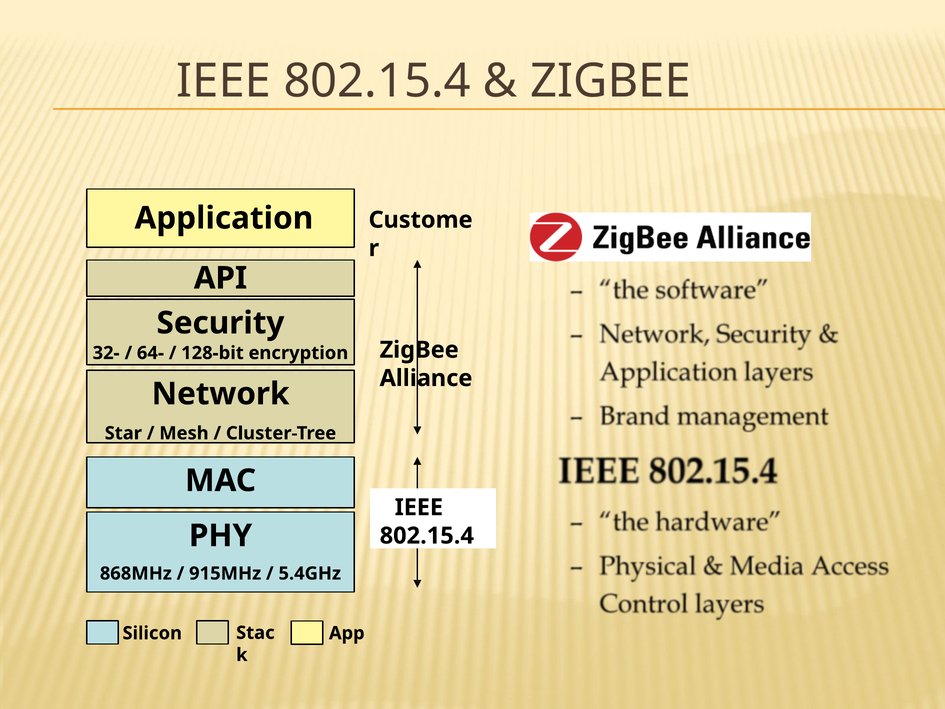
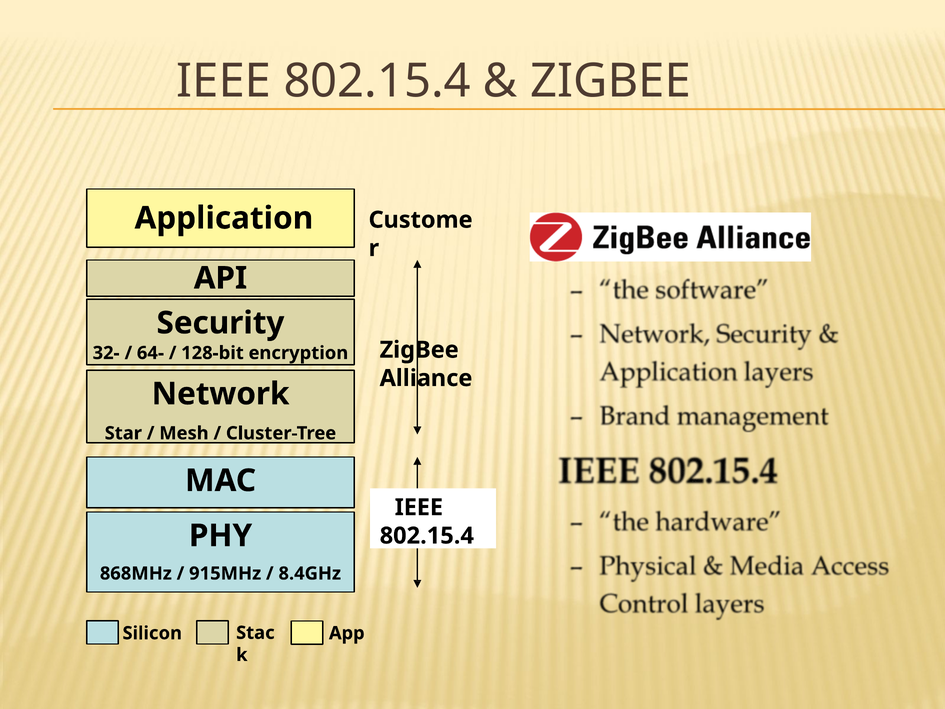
5.4GHz: 5.4GHz -> 8.4GHz
